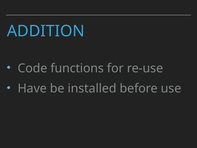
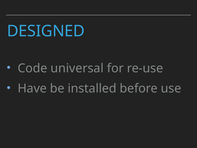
ADDITION: ADDITION -> DESIGNED
functions: functions -> universal
